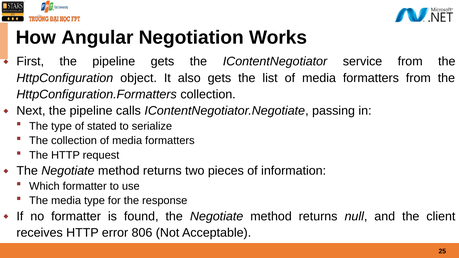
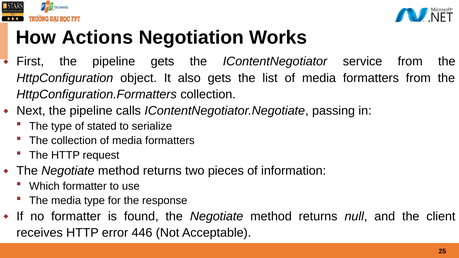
Angular: Angular -> Actions
806: 806 -> 446
